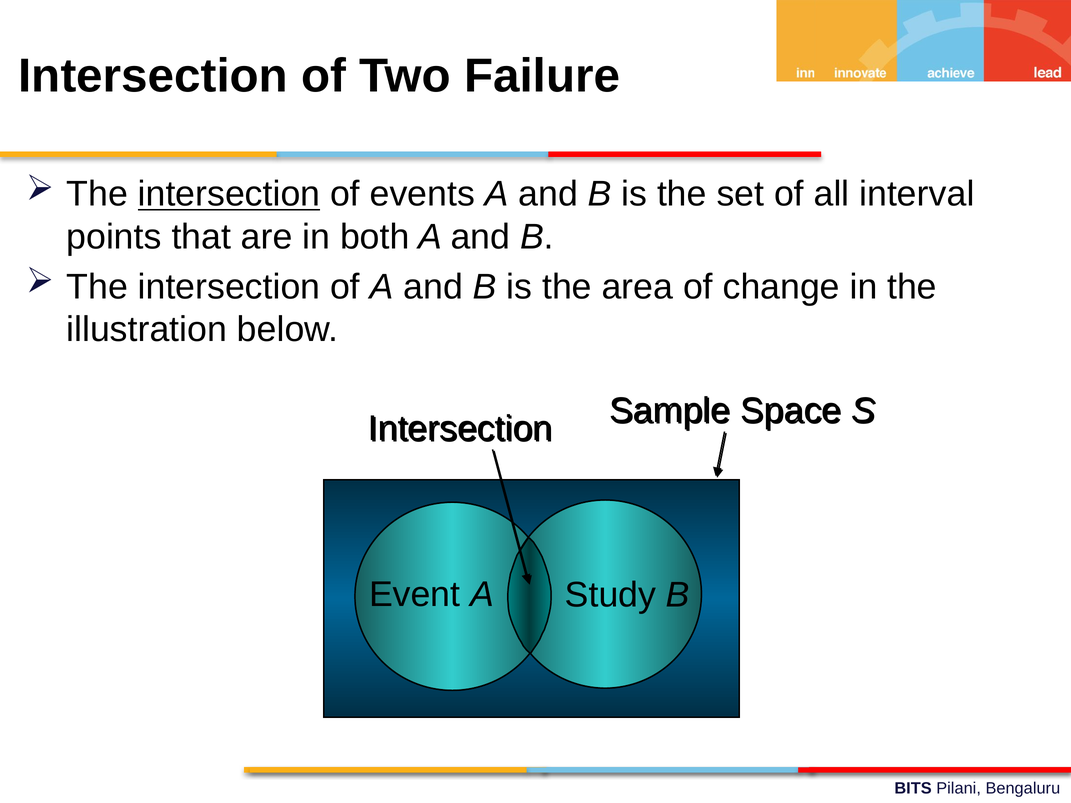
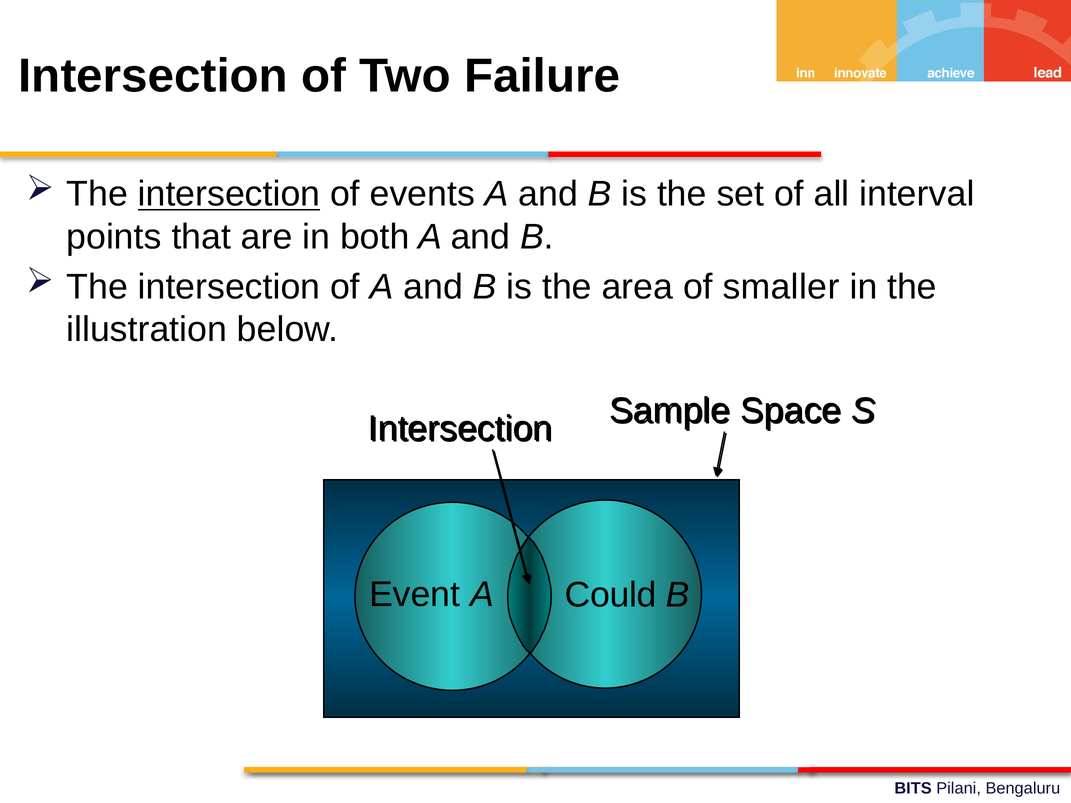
change: change -> smaller
Study: Study -> Could
